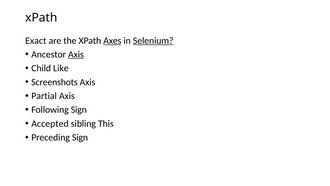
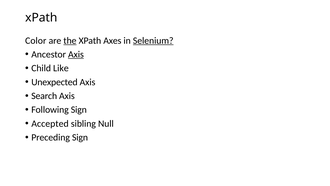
Exact: Exact -> Color
the underline: none -> present
Axes underline: present -> none
Screenshots: Screenshots -> Unexpected
Partial: Partial -> Search
This: This -> Null
